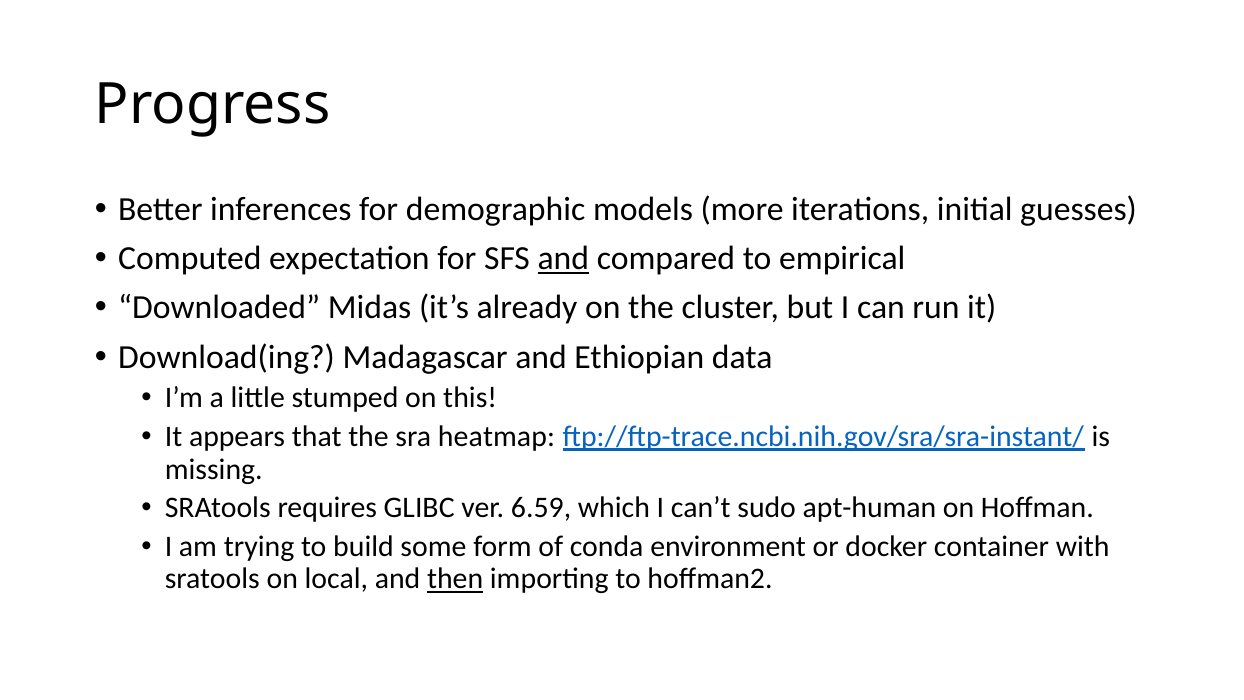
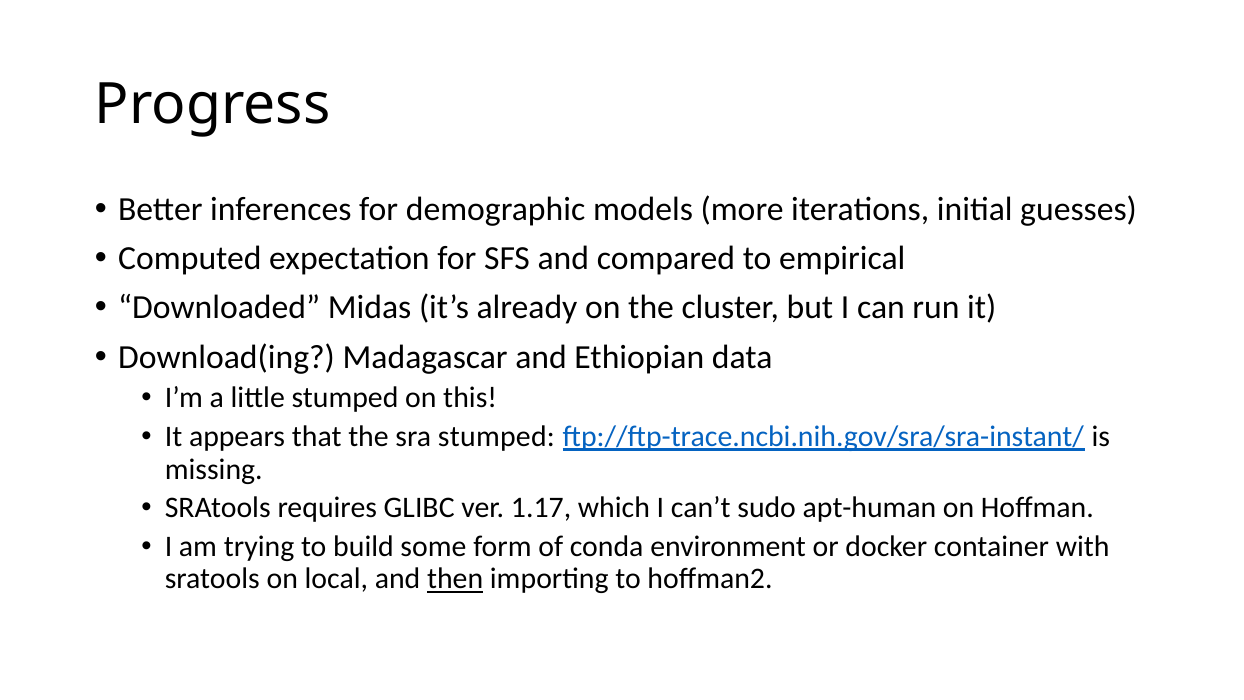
and at (563, 258) underline: present -> none
sra heatmap: heatmap -> stumped
6.59: 6.59 -> 1.17
